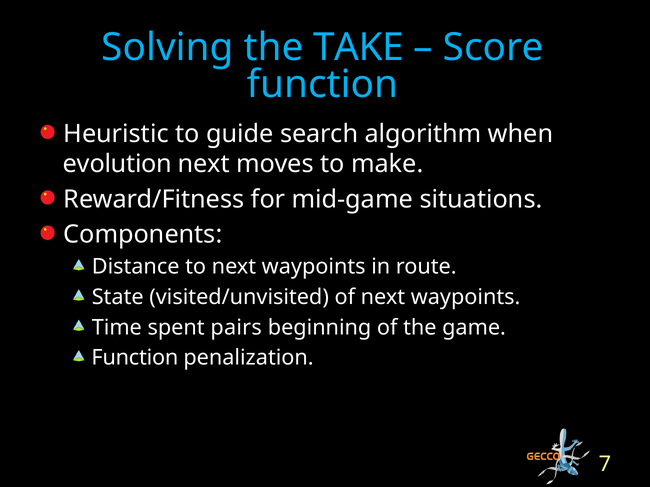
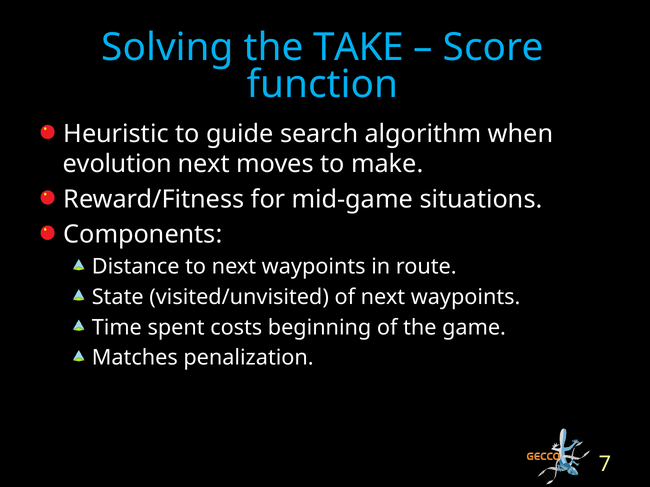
pairs: pairs -> costs
Function at (135, 358): Function -> Matches
